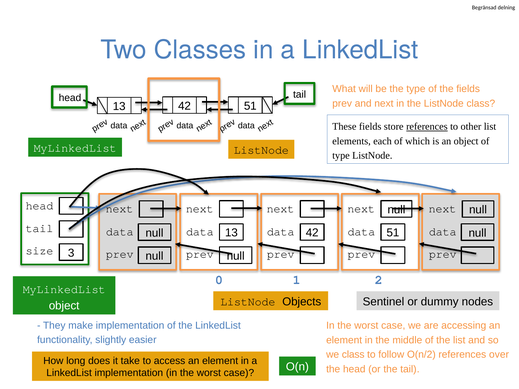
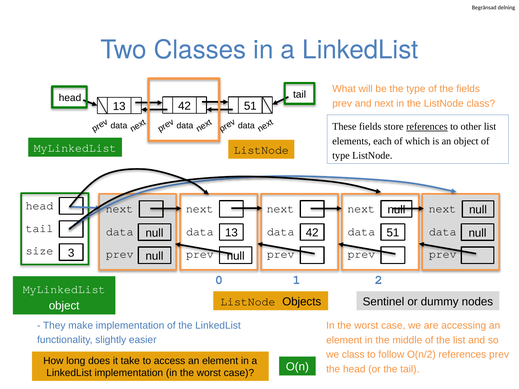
references over: over -> prev
